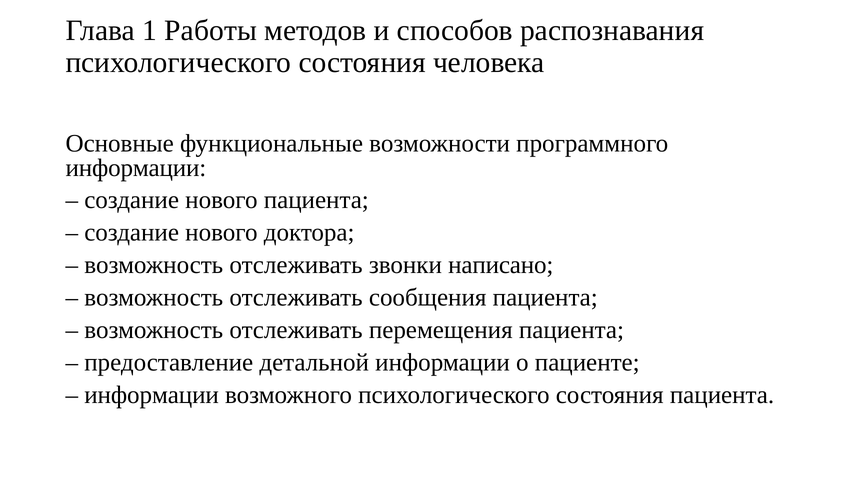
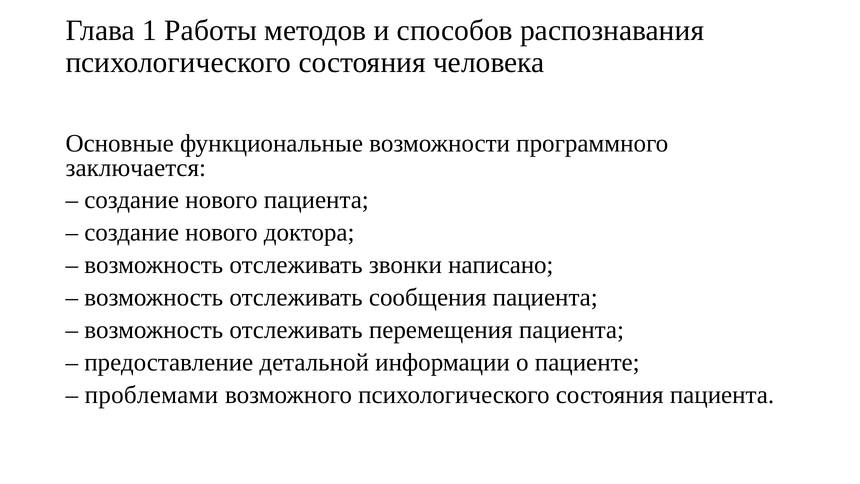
информации at (136, 168): информации -> заключается
информации at (152, 395): информации -> проблемами
